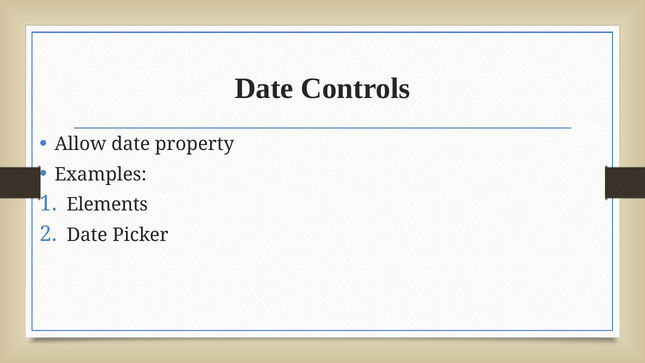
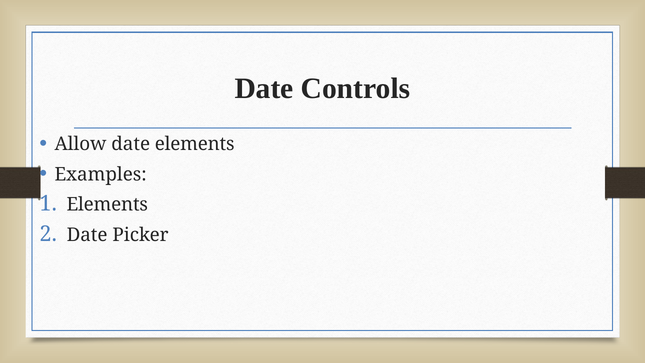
date property: property -> elements
